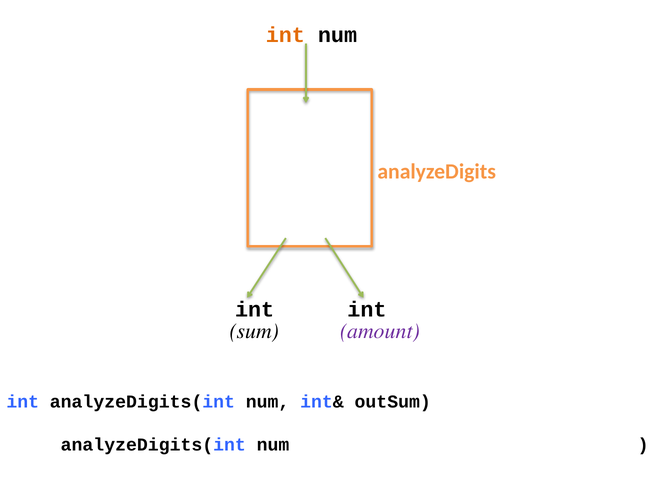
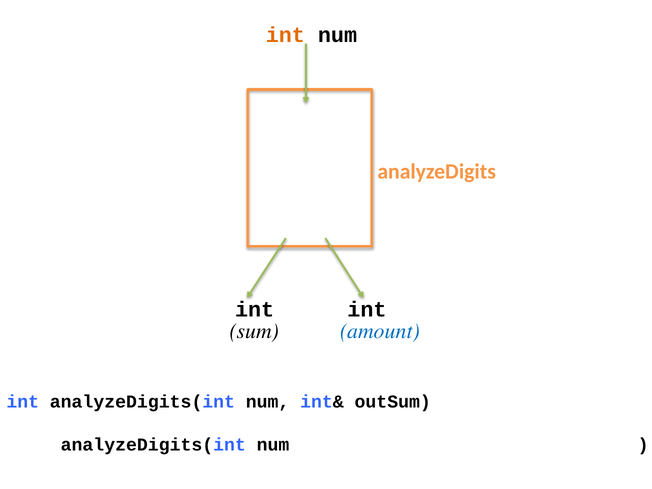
amount colour: purple -> blue
